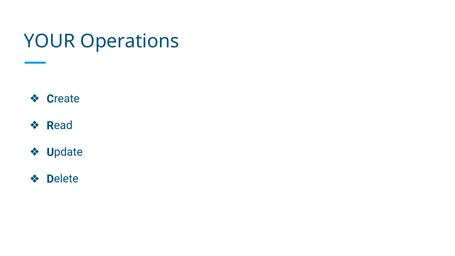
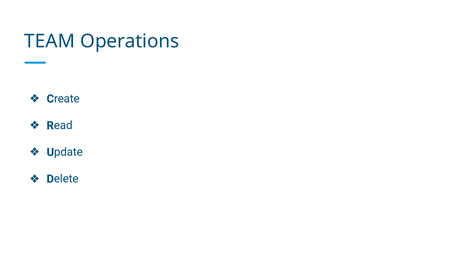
YOUR: YOUR -> TEAM
